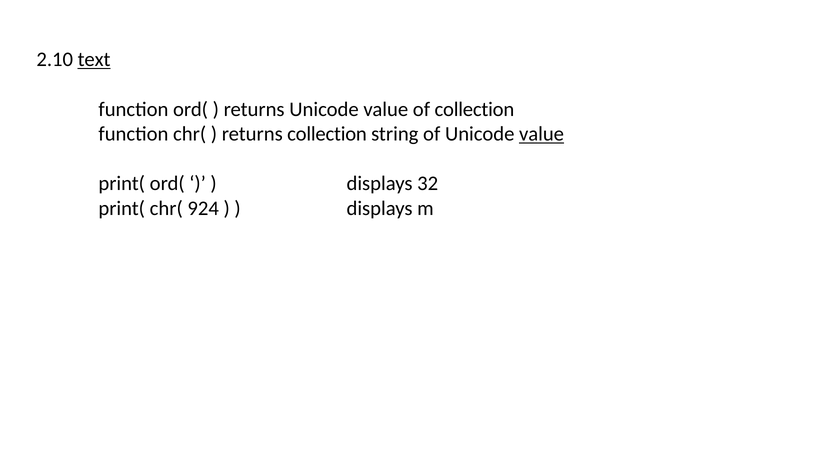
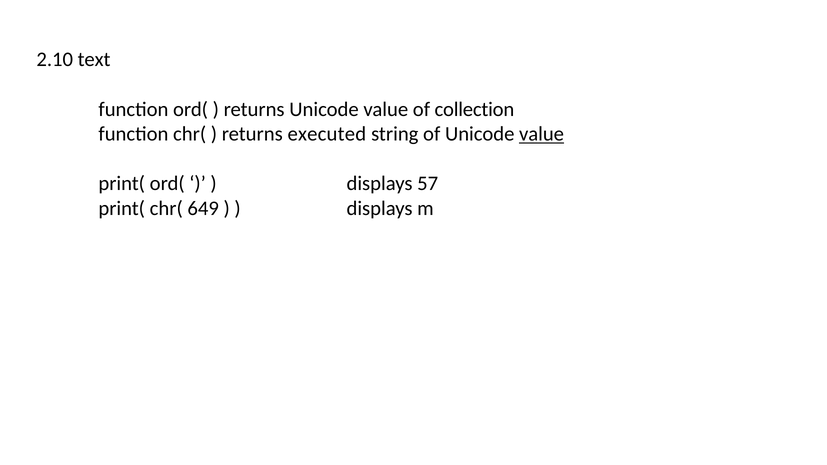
text underline: present -> none
returns collection: collection -> executed
32: 32 -> 57
924: 924 -> 649
